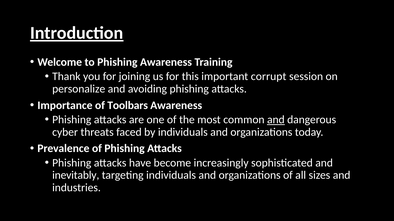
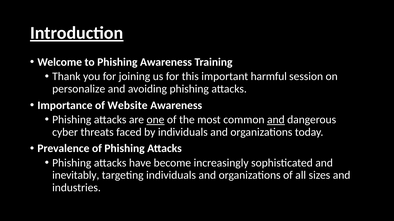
corrupt: corrupt -> harmful
Toolbars: Toolbars -> Website
one underline: none -> present
